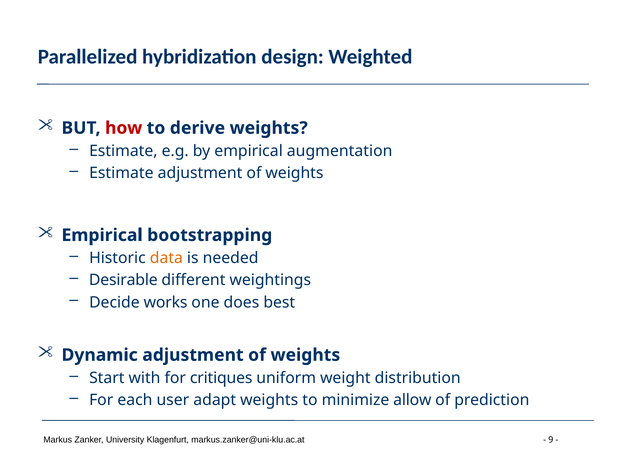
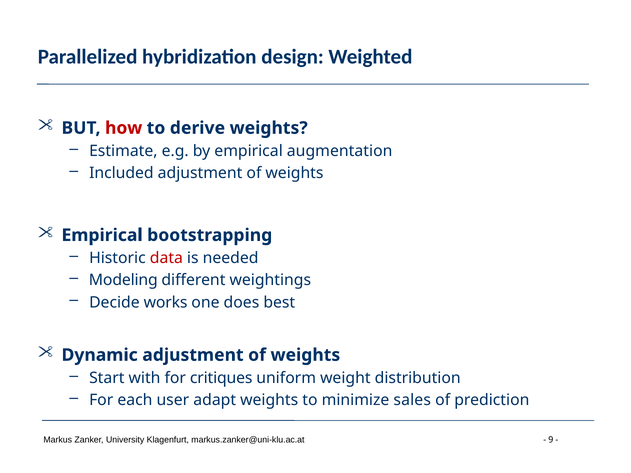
Estimate at (121, 173): Estimate -> Included
data colour: orange -> red
Desirable: Desirable -> Modeling
allow: allow -> sales
